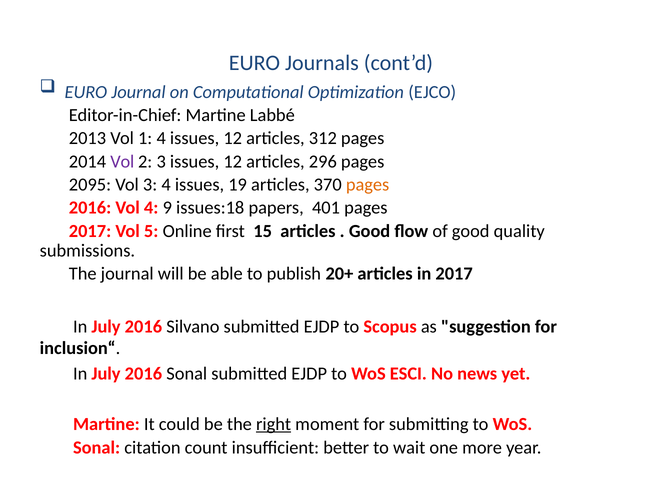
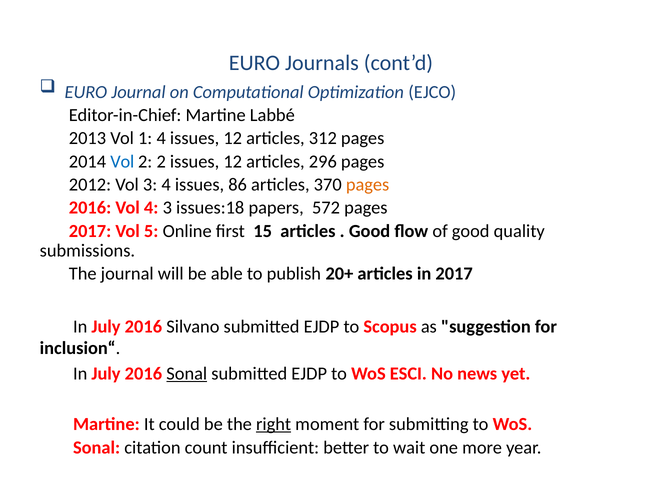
Vol at (122, 161) colour: purple -> blue
2 3: 3 -> 2
2095: 2095 -> 2012
19: 19 -> 86
4 9: 9 -> 3
401: 401 -> 572
Sonal at (187, 373) underline: none -> present
